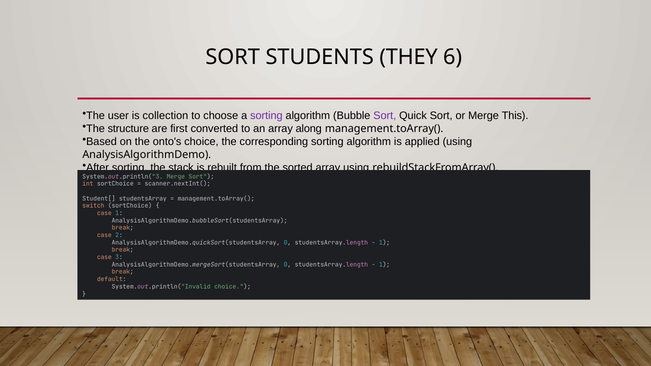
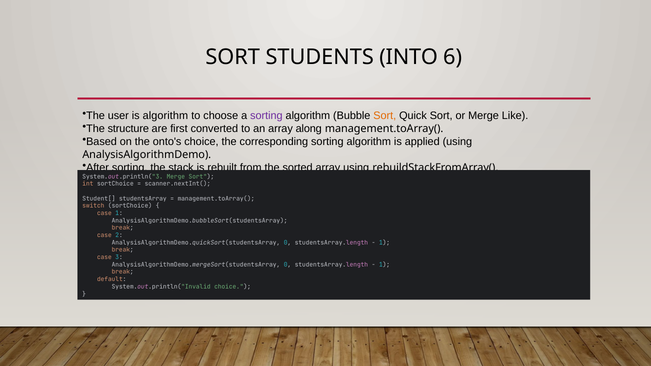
THEY: THEY -> INTO
is collection: collection -> algorithm
Sort at (385, 116) colour: purple -> orange
This: This -> Like
